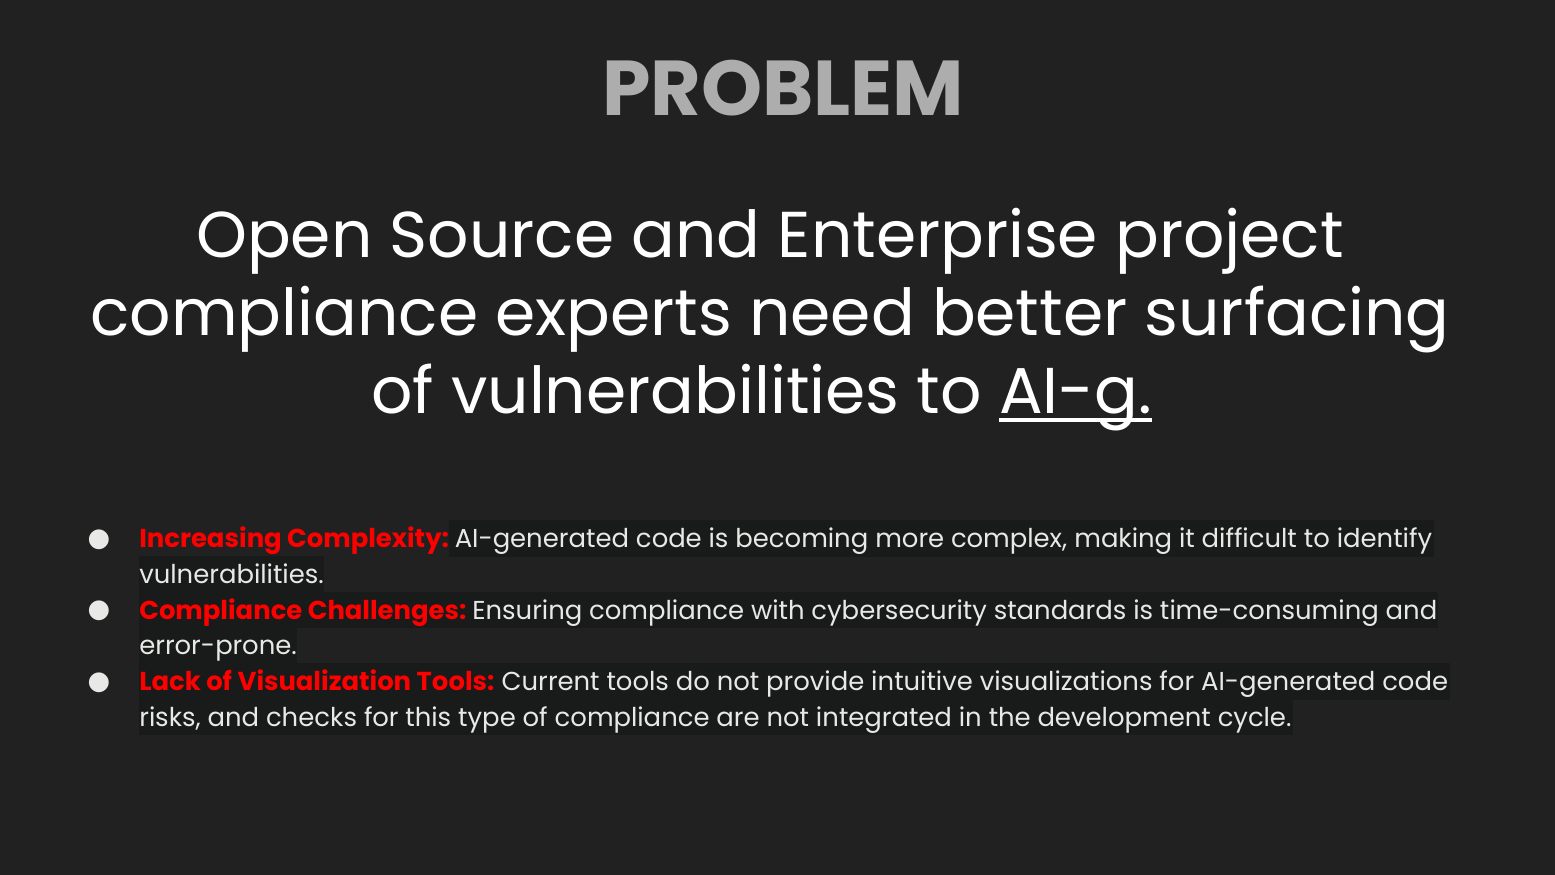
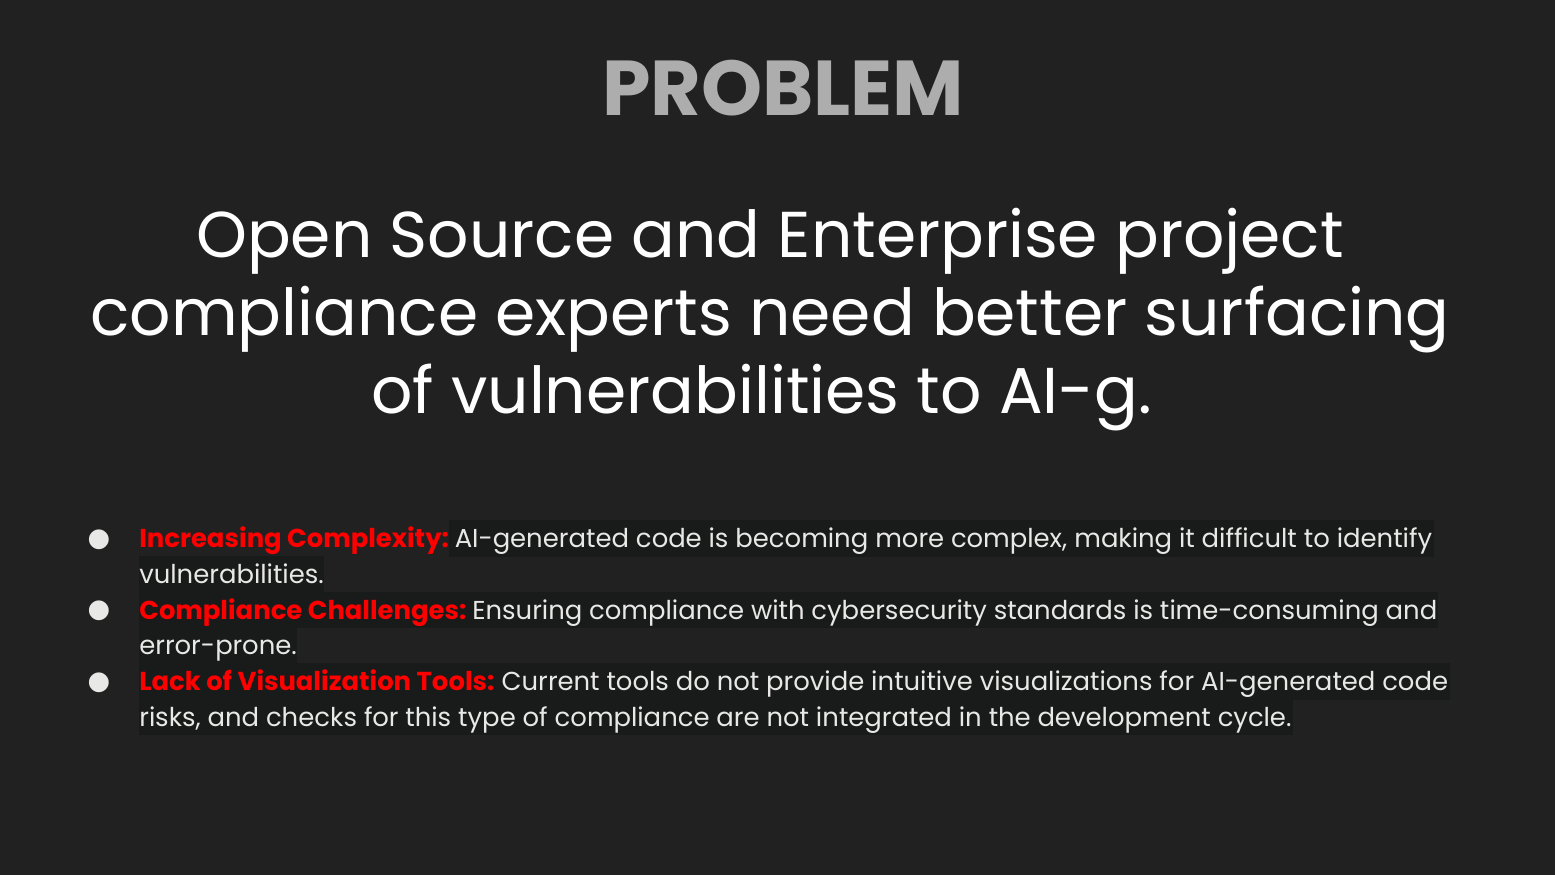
AI-g underline: present -> none
